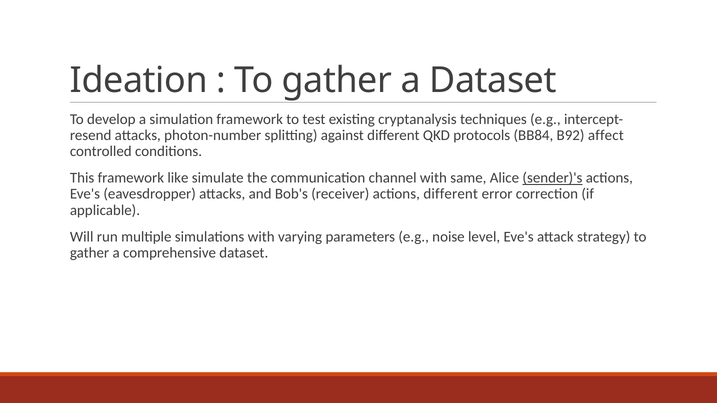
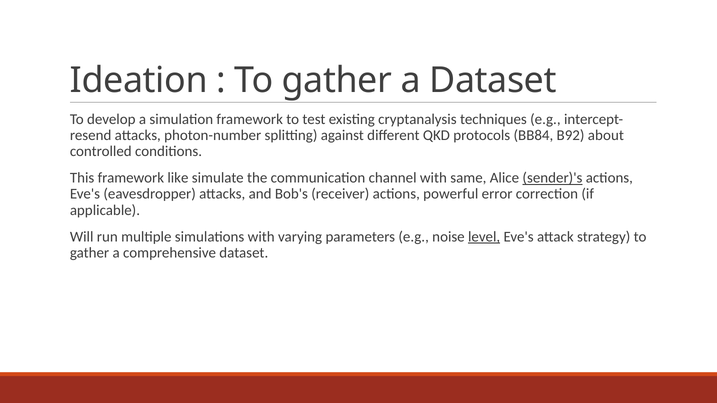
affect: affect -> about
actions different: different -> powerful
level underline: none -> present
